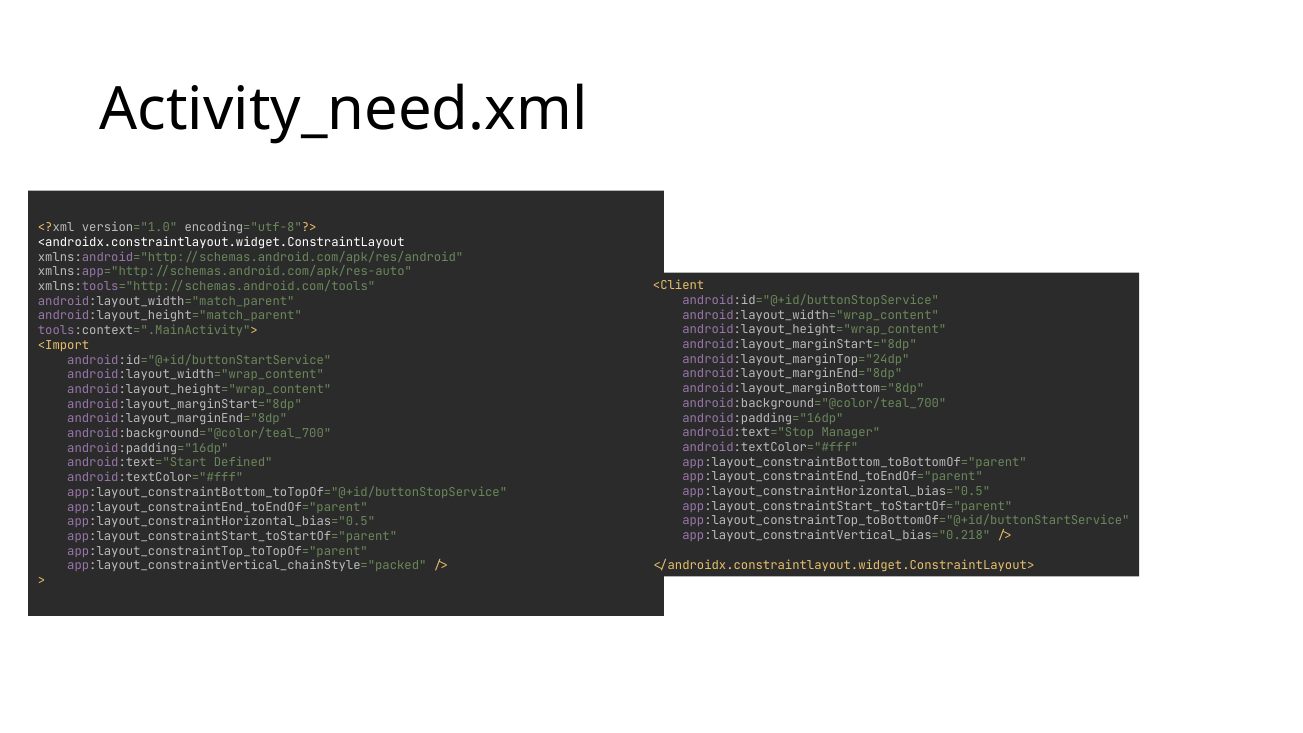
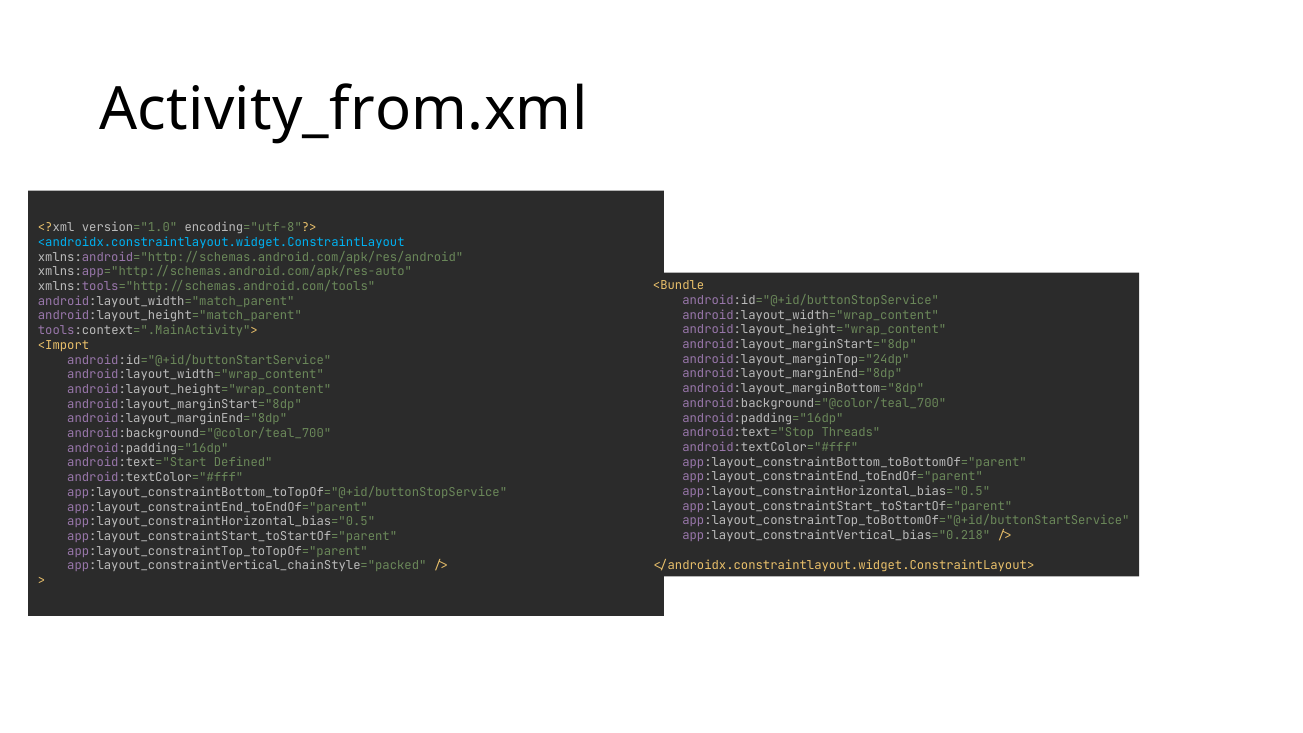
Activity_need.xml: Activity_need.xml -> Activity_from.xml
<androidx.constraintlayout.widget.ConstraintLayout colour: white -> light blue
<Client: <Client -> <Bundle
Manager: Manager -> Threads
